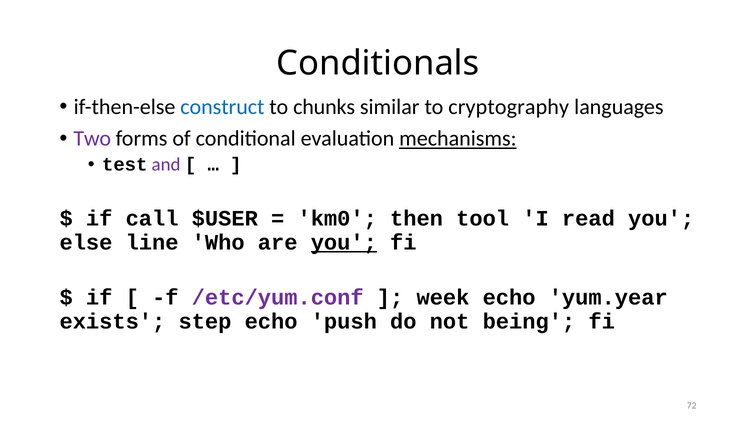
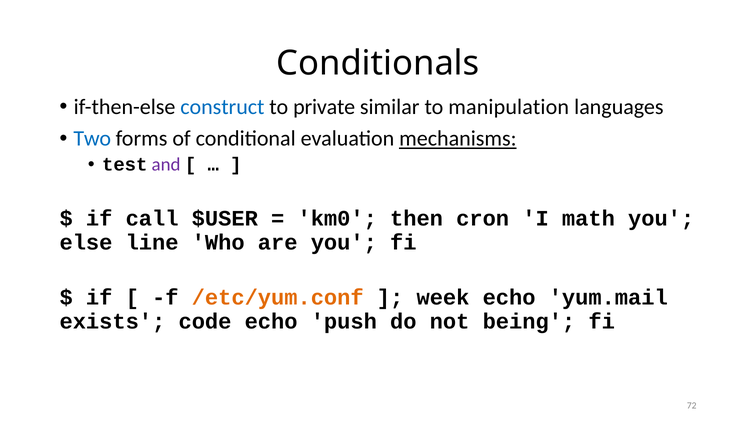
chunks: chunks -> private
cryptography: cryptography -> manipulation
Two colour: purple -> blue
tool: tool -> cron
read: read -> math
you at (344, 242) underline: present -> none
/etc/yum.conf colour: purple -> orange
yum.year: yum.year -> yum.mail
step: step -> code
